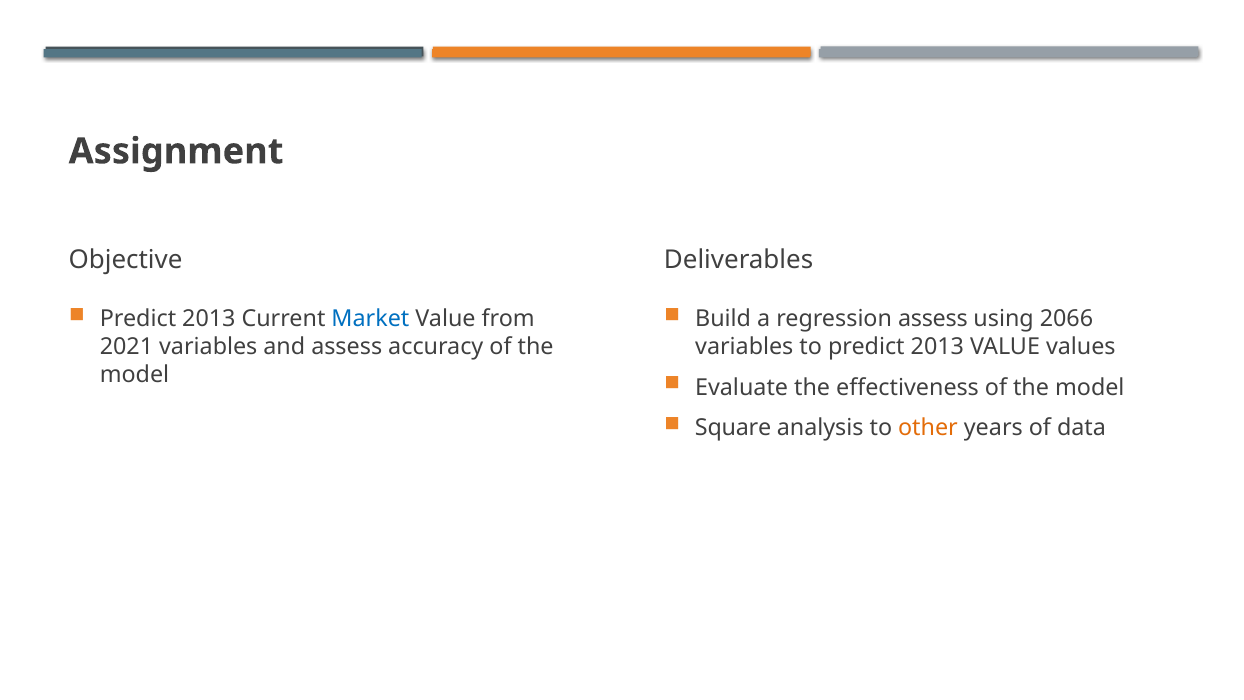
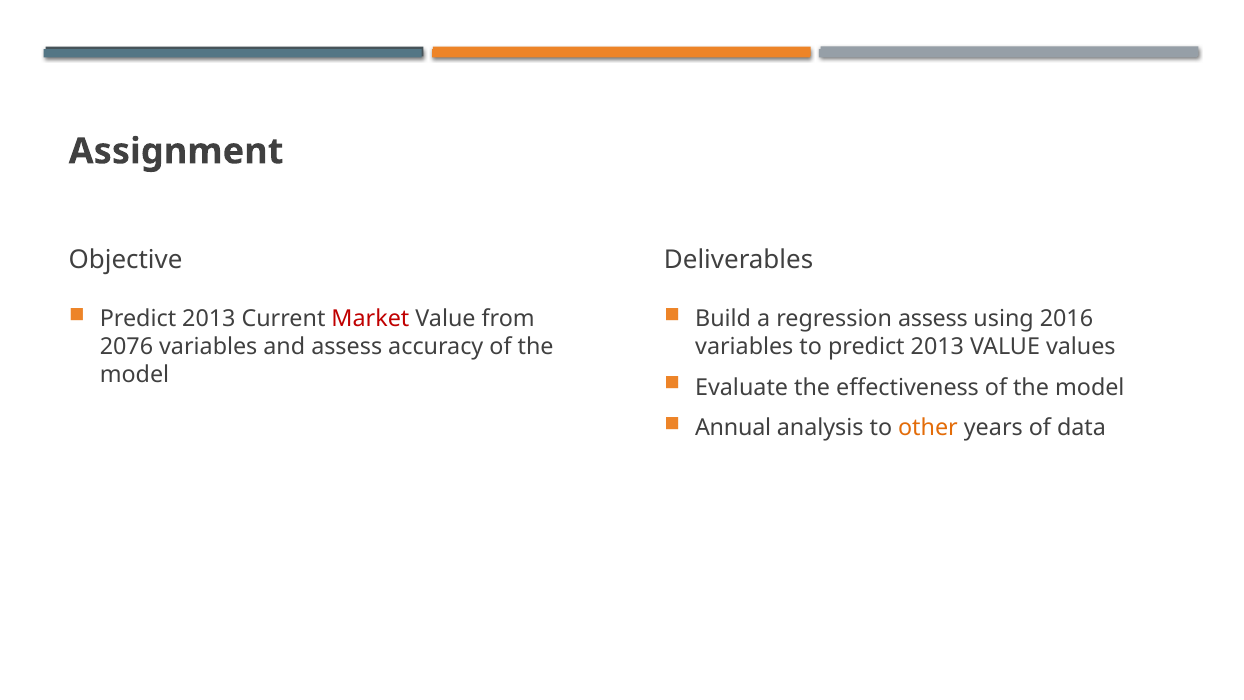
Market colour: blue -> red
2066: 2066 -> 2016
2021: 2021 -> 2076
Square: Square -> Annual
